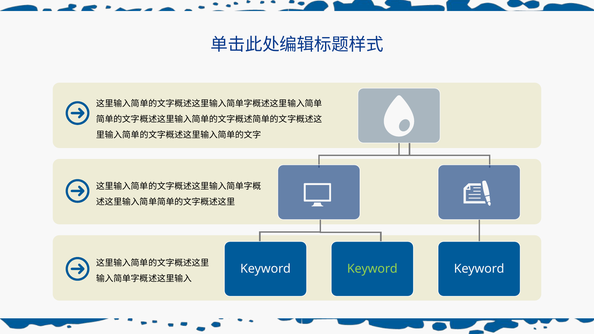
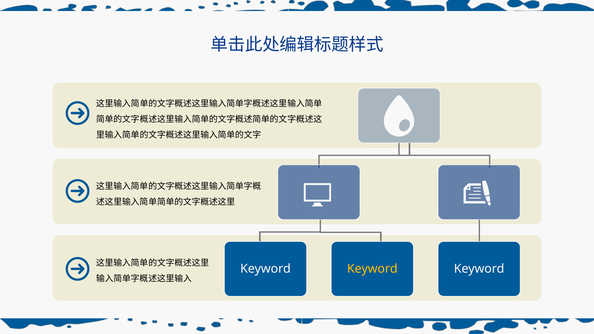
Keyword at (372, 269) colour: light green -> yellow
